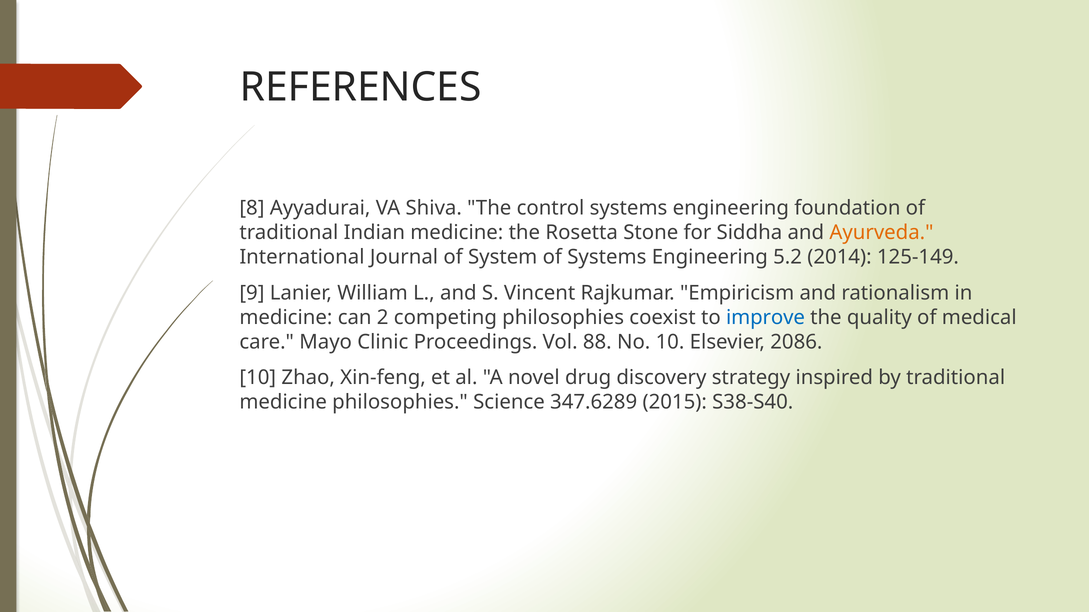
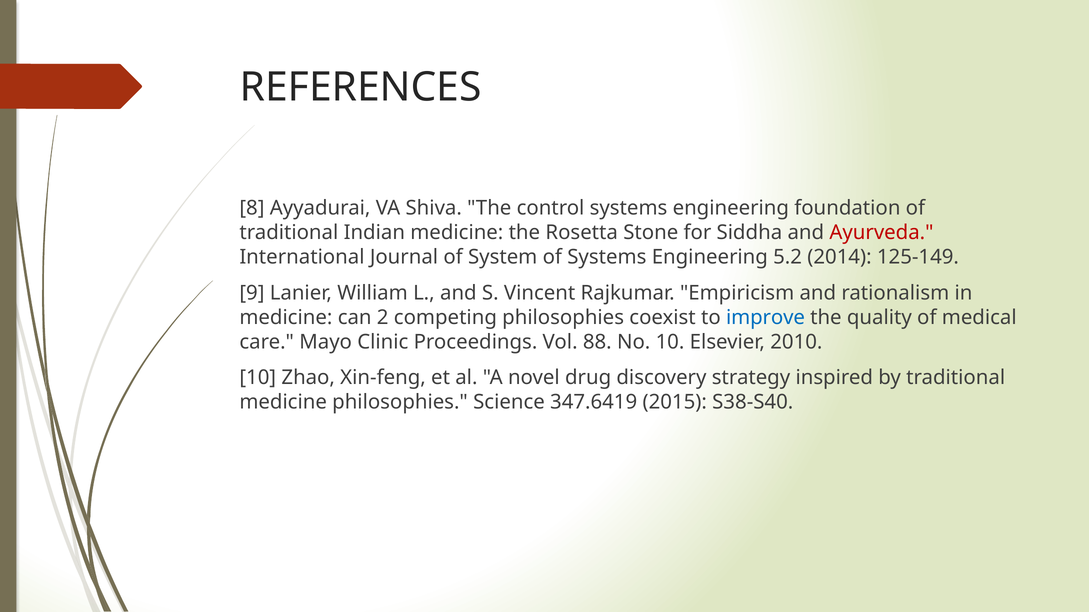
Ayurveda colour: orange -> red
2086: 2086 -> 2010
347.6289: 347.6289 -> 347.6419
